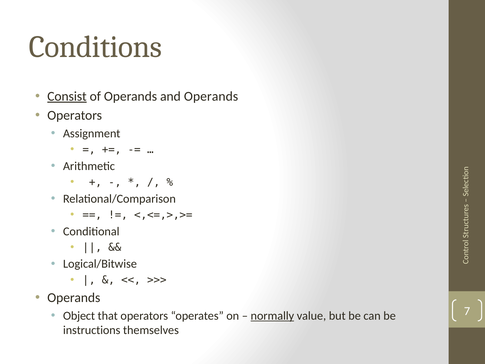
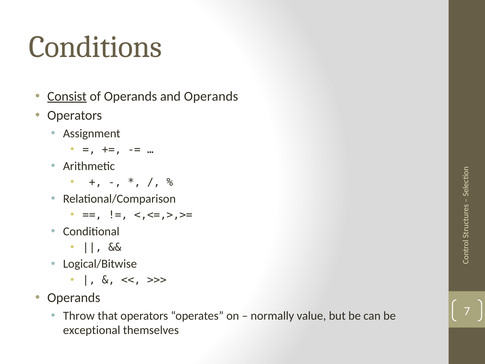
Object: Object -> Throw
normally underline: present -> none
instructions: instructions -> exceptional
